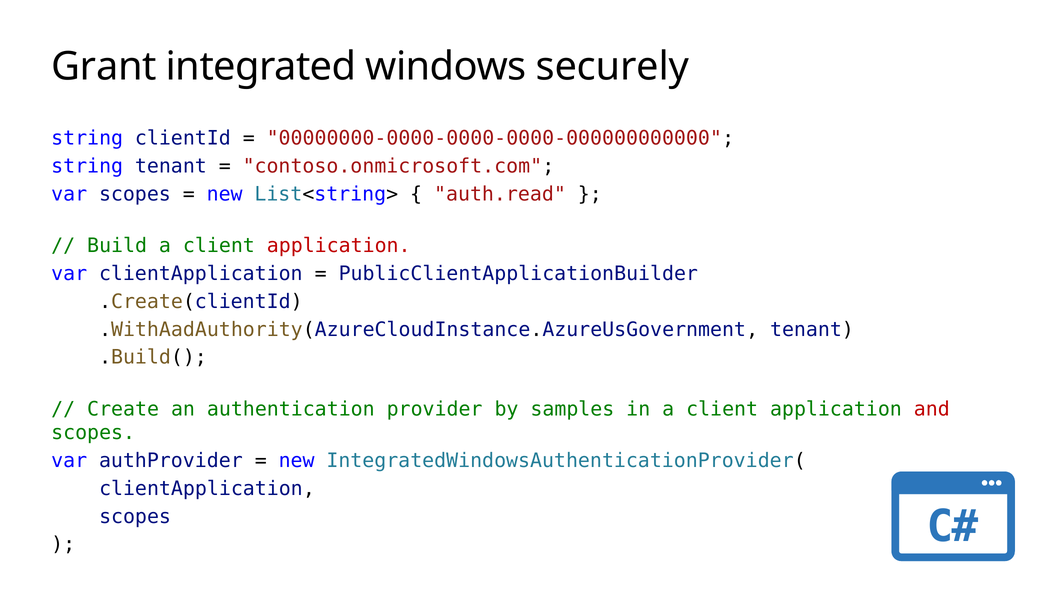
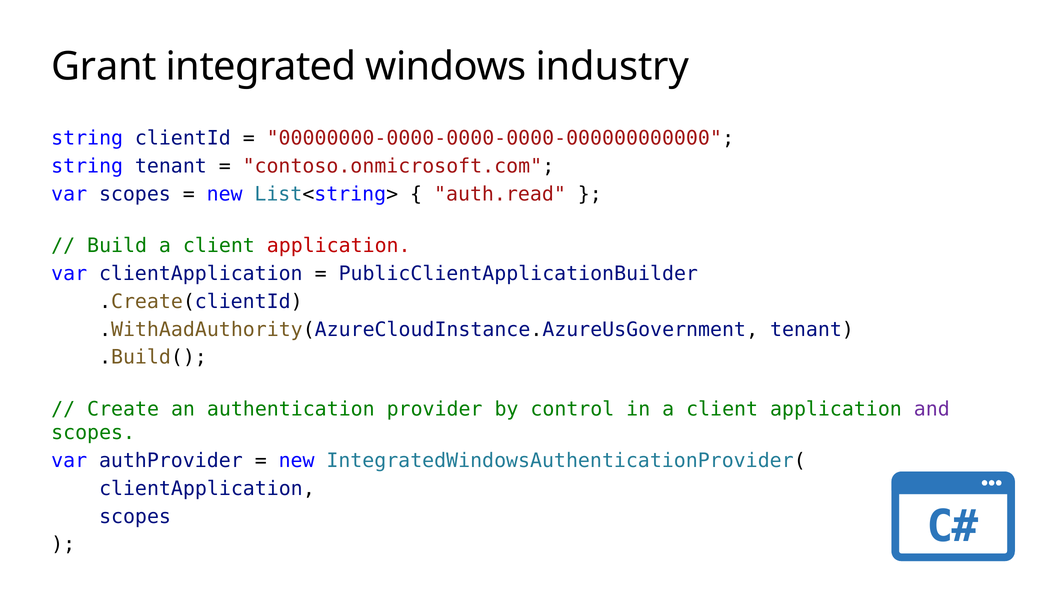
securely: securely -> industry
samples: samples -> control
and colour: red -> purple
